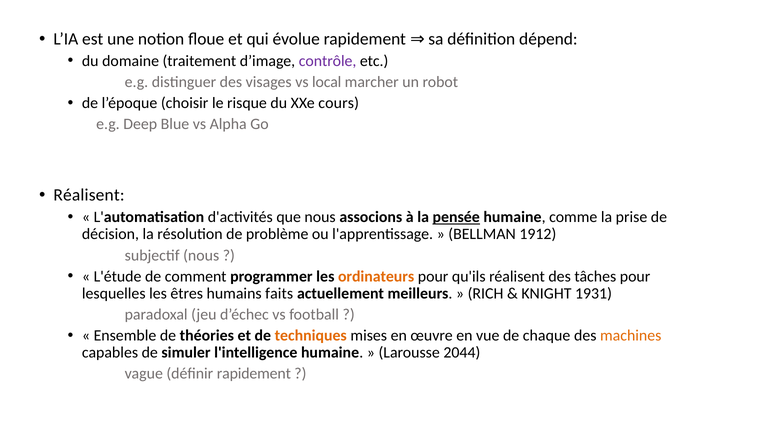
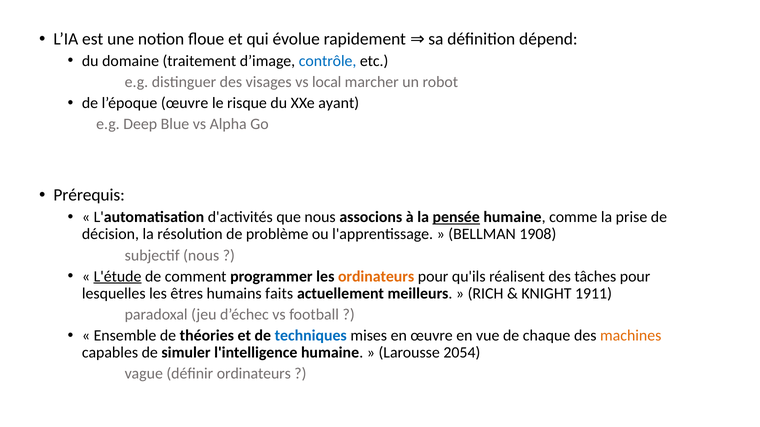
contrôle colour: purple -> blue
l’époque choisir: choisir -> œuvre
cours: cours -> ayant
Réalisent at (89, 195): Réalisent -> Prérequis
1912: 1912 -> 1908
L'étude underline: none -> present
1931: 1931 -> 1911
techniques colour: orange -> blue
2044: 2044 -> 2054
définir rapidement: rapidement -> ordinateurs
